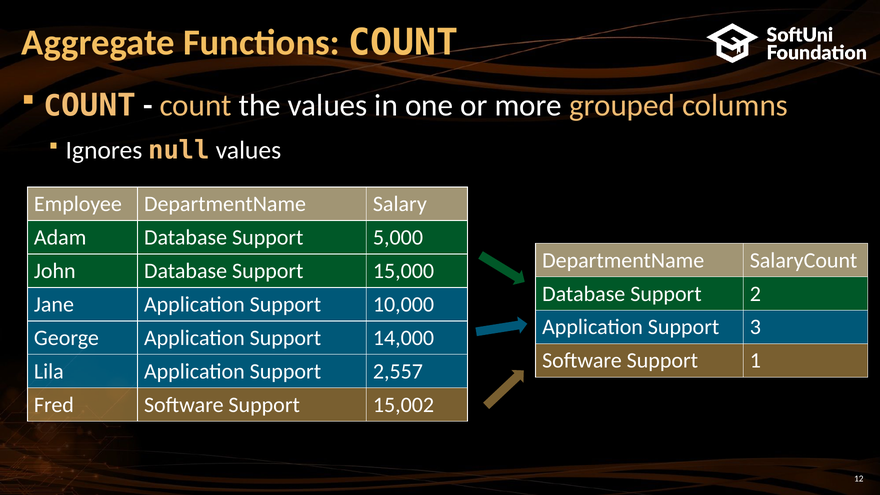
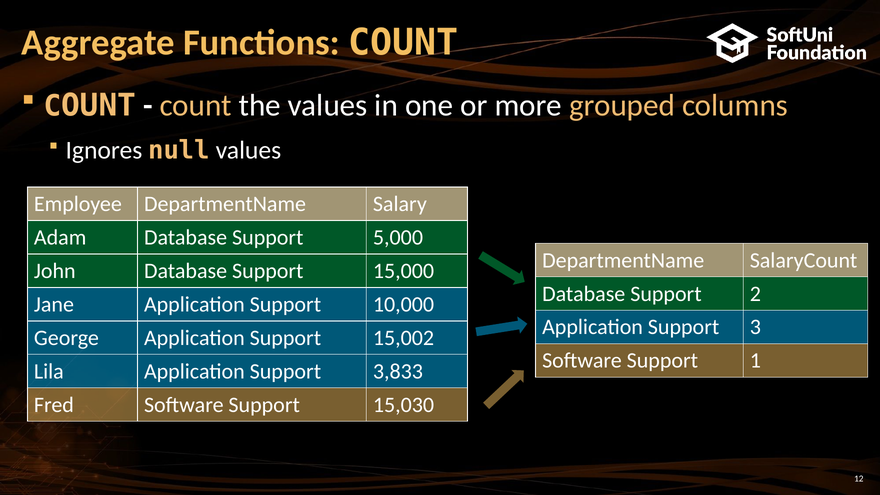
14,000: 14,000 -> 15,002
2,557: 2,557 -> 3,833
15,002: 15,002 -> 15,030
